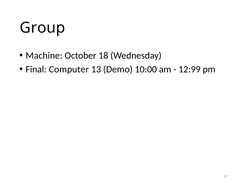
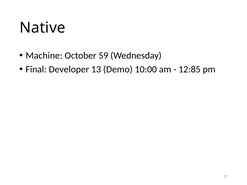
Group: Group -> Native
18: 18 -> 59
Computer: Computer -> Developer
12:99: 12:99 -> 12:85
